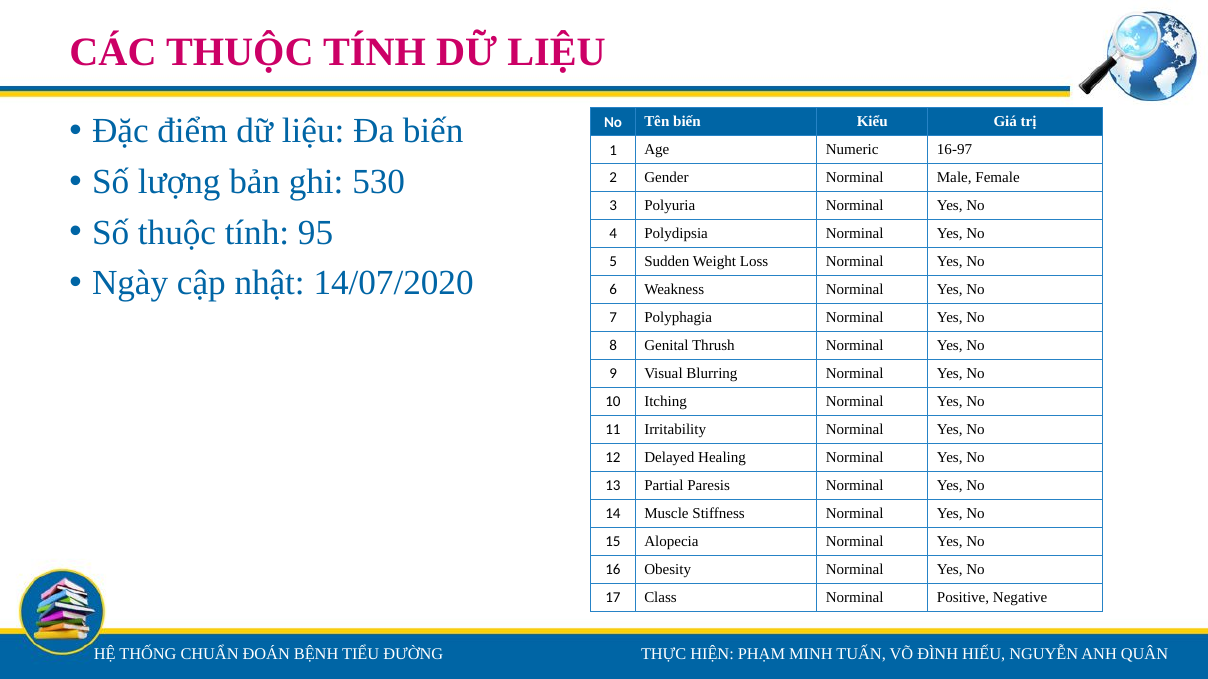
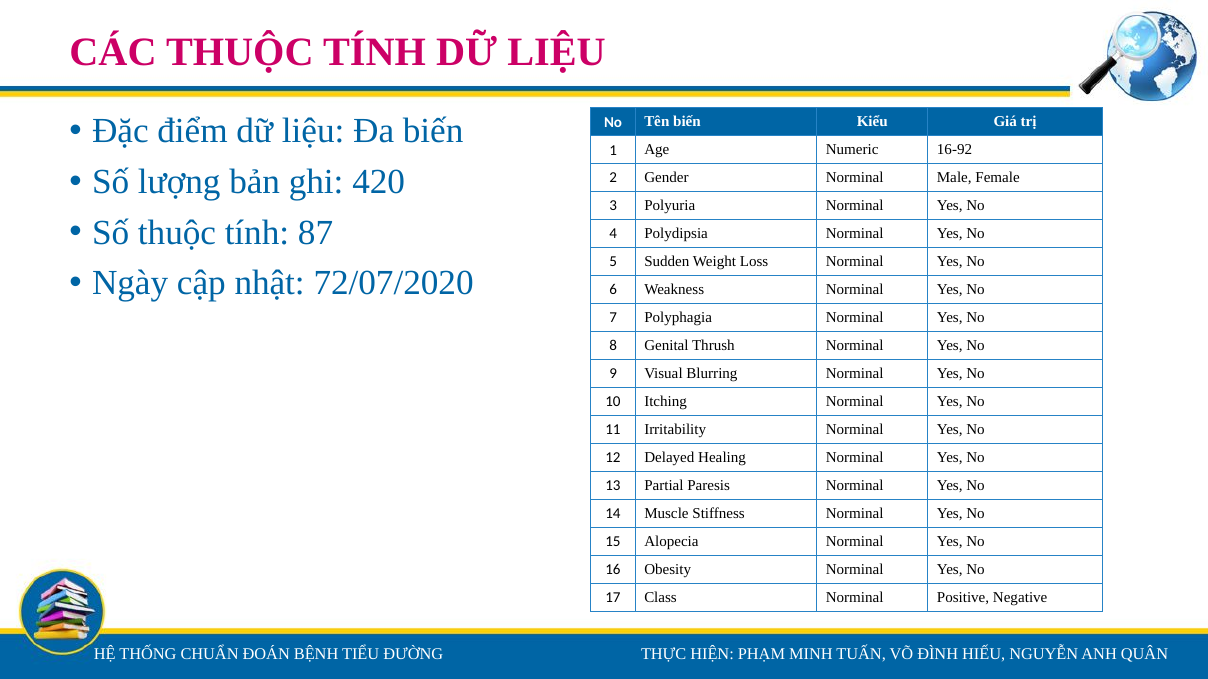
16-97: 16-97 -> 16-92
530: 530 -> 420
95: 95 -> 87
14/07/2020: 14/07/2020 -> 72/07/2020
